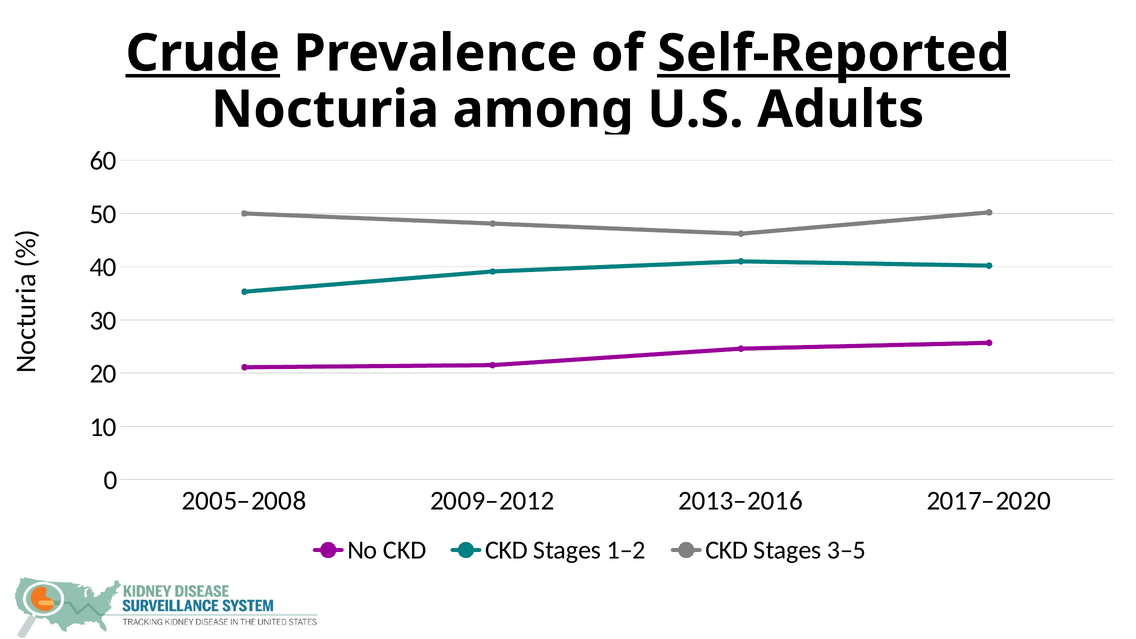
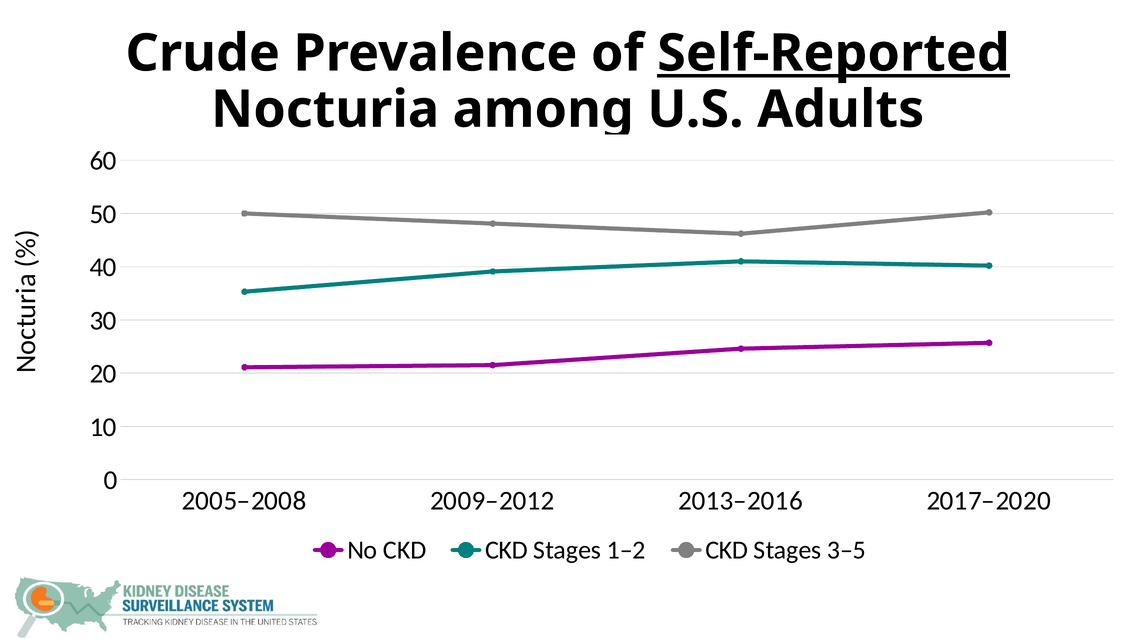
Crude underline: present -> none
